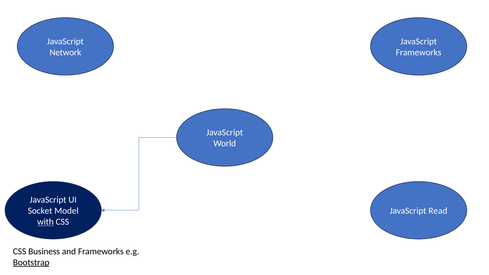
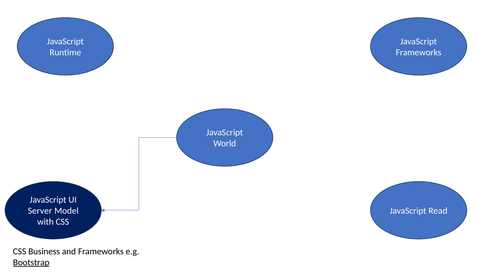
Network: Network -> Runtime
Socket: Socket -> Server
with underline: present -> none
